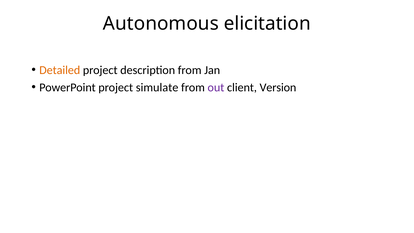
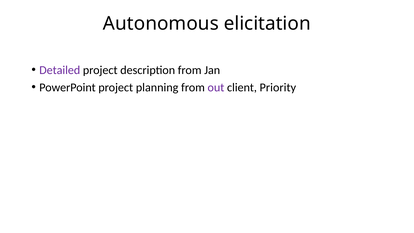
Detailed colour: orange -> purple
simulate: simulate -> planning
Version: Version -> Priority
